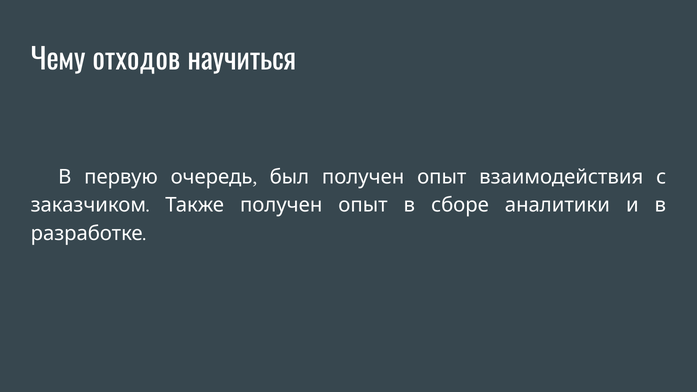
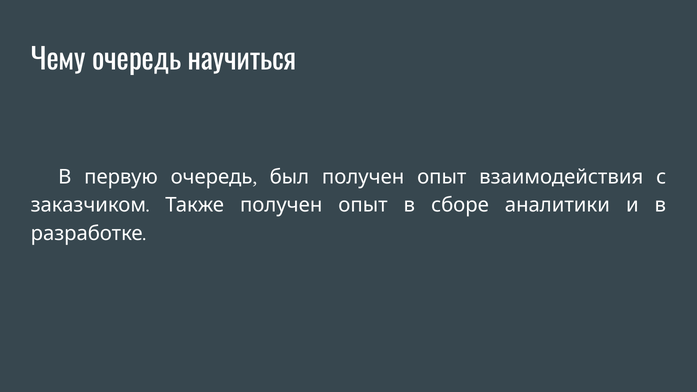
Чему отходов: отходов -> очередь
